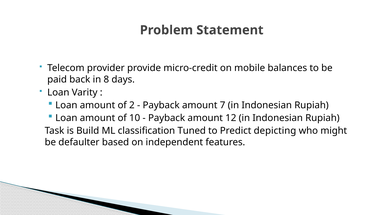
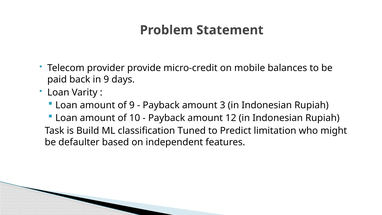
in 8: 8 -> 9
of 2: 2 -> 9
7: 7 -> 3
depicting: depicting -> limitation
